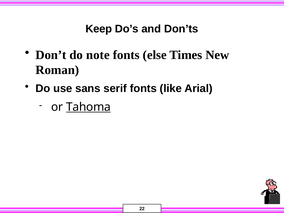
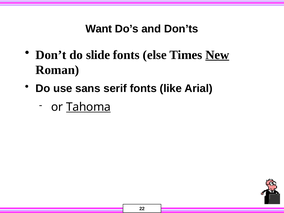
Keep: Keep -> Want
note: note -> slide
New underline: none -> present
